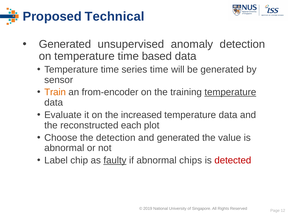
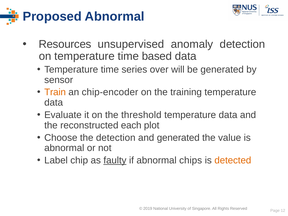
Proposed Technical: Technical -> Abnormal
Generated at (65, 44): Generated -> Resources
series time: time -> over
from-encoder: from-encoder -> chip-encoder
temperature at (230, 92) underline: present -> none
increased: increased -> threshold
detected colour: red -> orange
